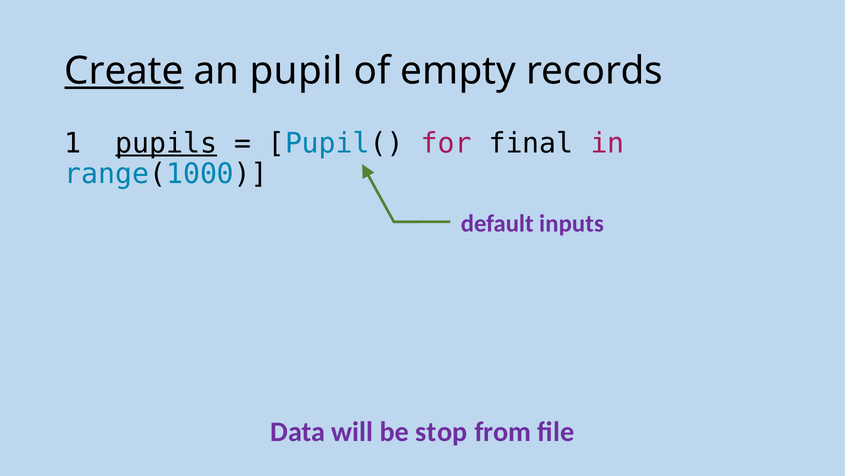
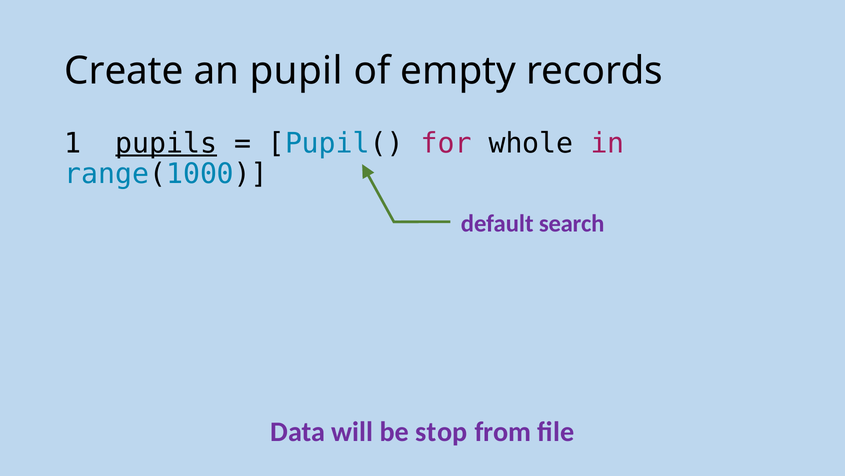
Create underline: present -> none
final: final -> whole
inputs: inputs -> search
